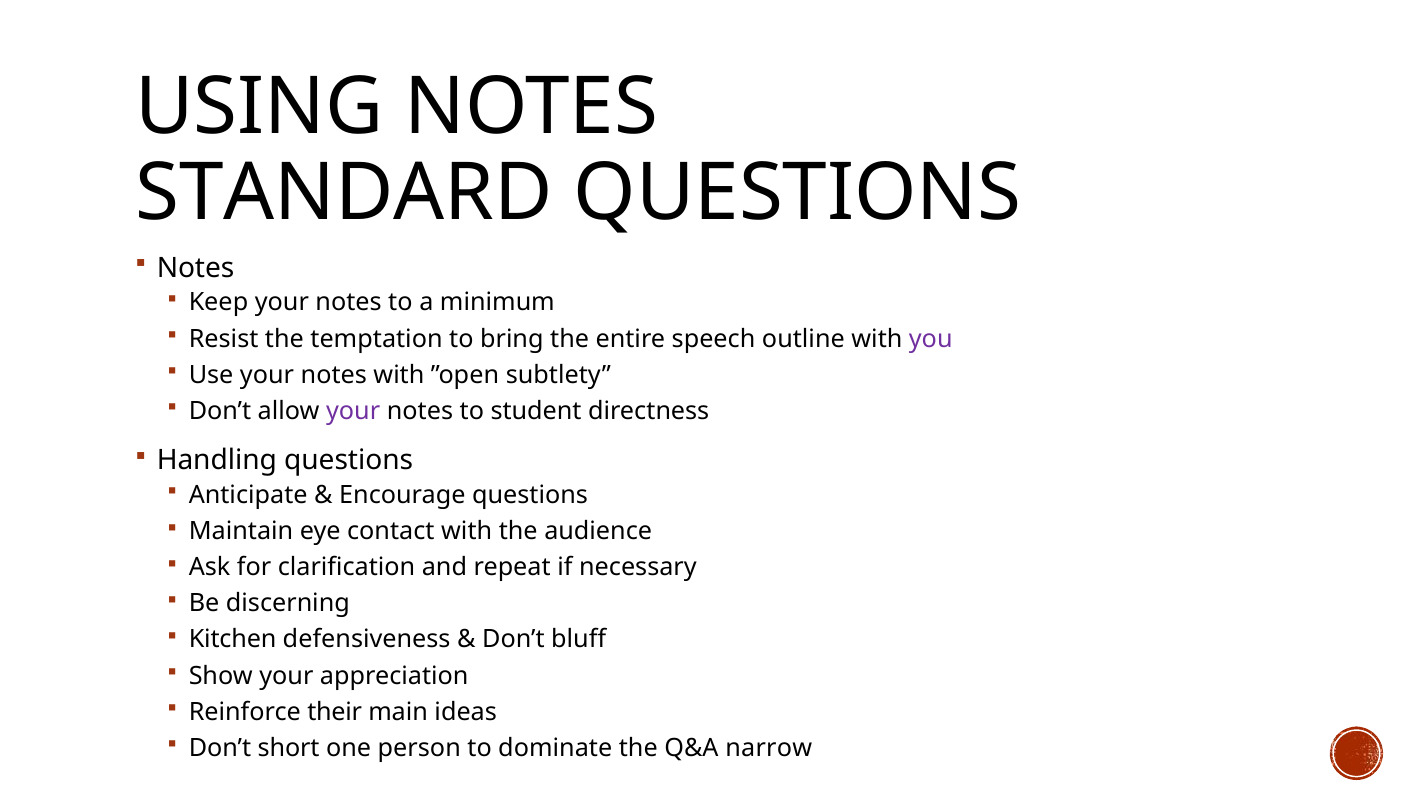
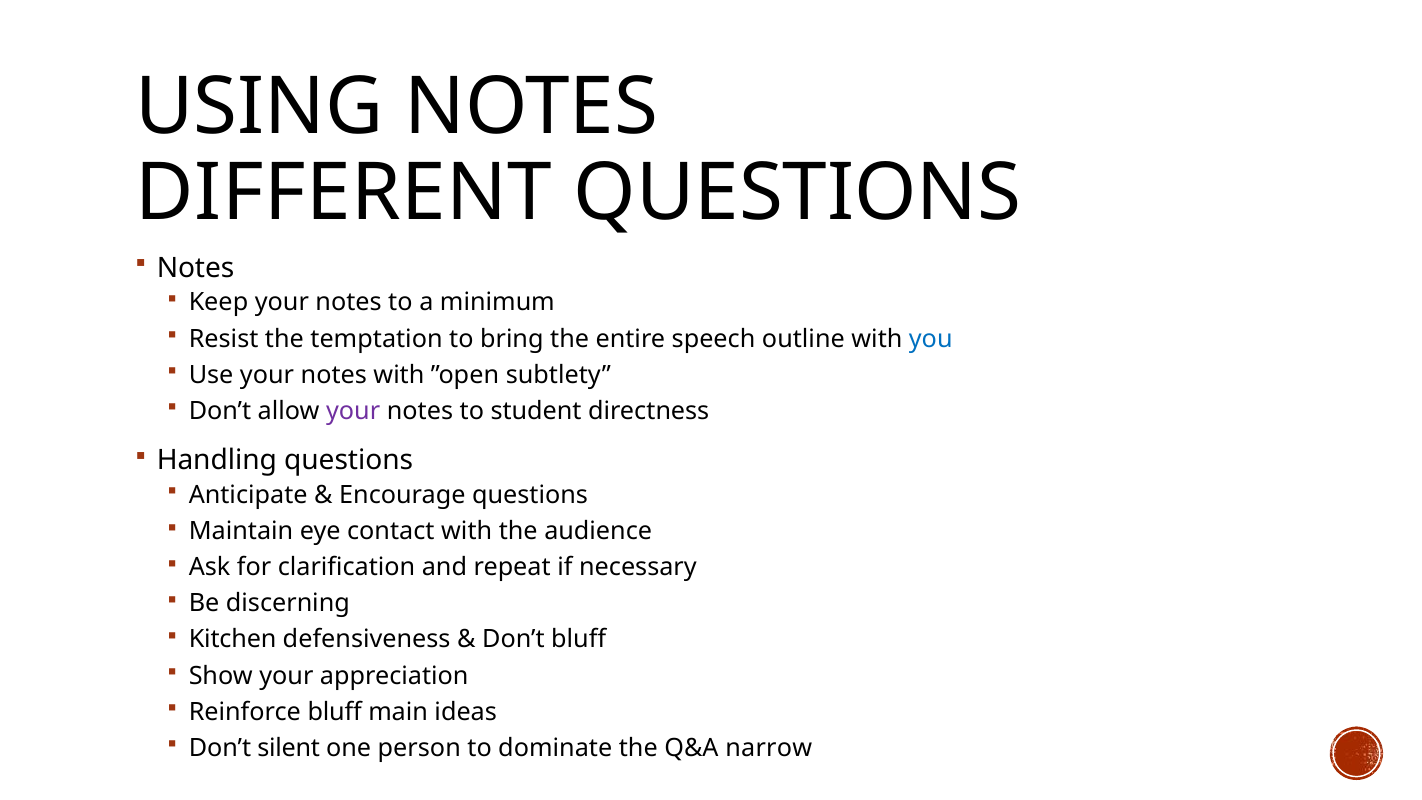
STANDARD: STANDARD -> DIFFERENT
you colour: purple -> blue
Reinforce their: their -> bluff
short: short -> silent
